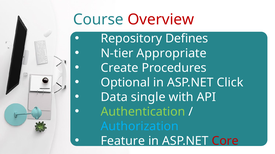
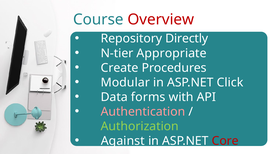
Defines: Defines -> Directly
Optional: Optional -> Modular
single: single -> forms
Authentication colour: light green -> pink
Authorization colour: light blue -> light green
Feature: Feature -> Against
